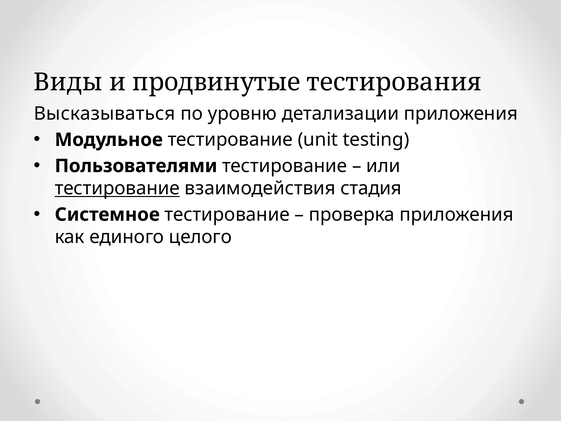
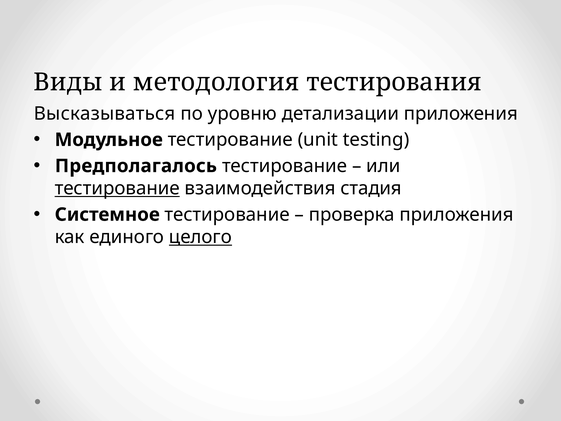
продвинутые: продвинутые -> методология
Пользователями: Пользователями -> Предполагалось
целого underline: none -> present
